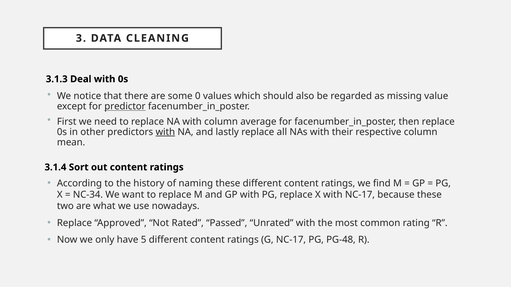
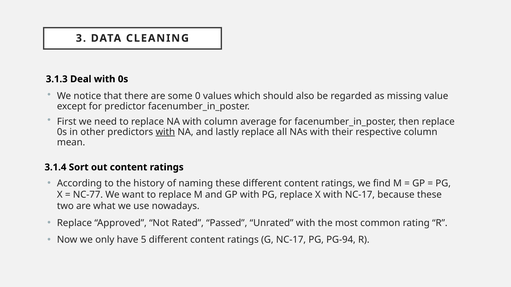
predictor underline: present -> none
NC-34: NC-34 -> NC-77
PG-48: PG-48 -> PG-94
